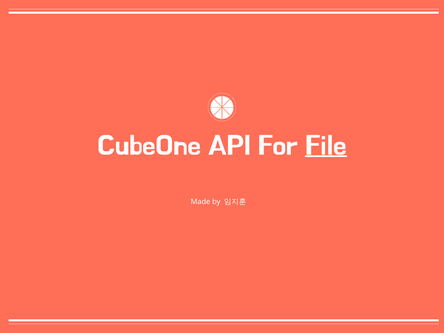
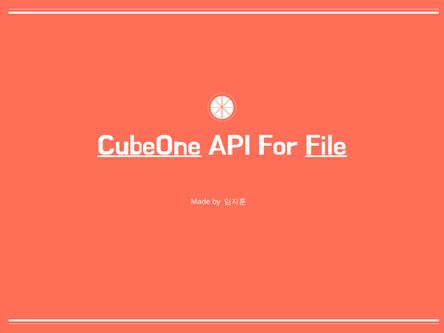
CubeOne underline: none -> present
